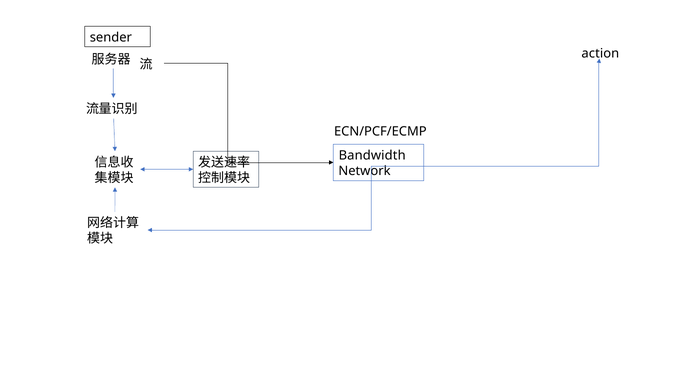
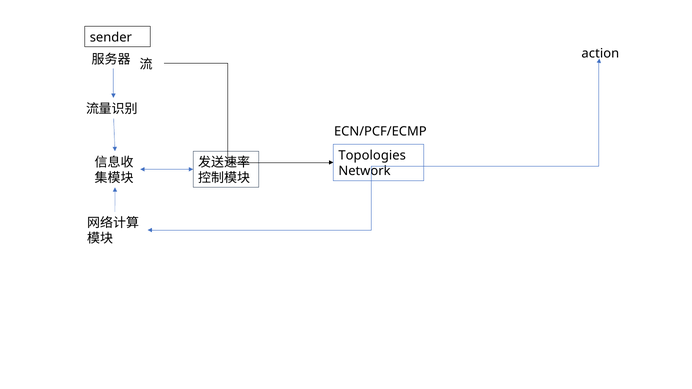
Bandwidth: Bandwidth -> Topologies
